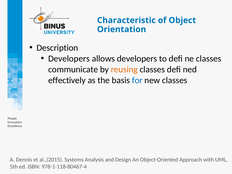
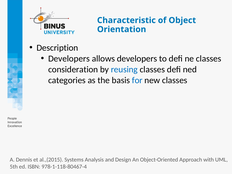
communicate: communicate -> consideration
reusing colour: orange -> blue
effectively: effectively -> categories
